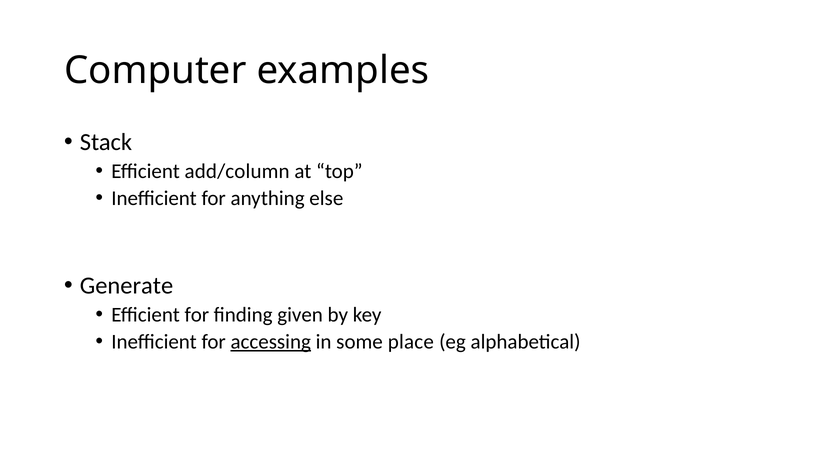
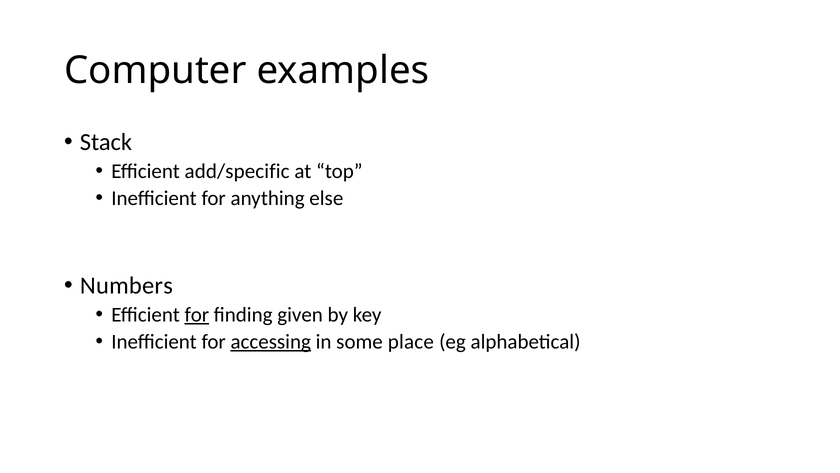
add/column: add/column -> add/specific
Generate: Generate -> Numbers
for at (197, 314) underline: none -> present
